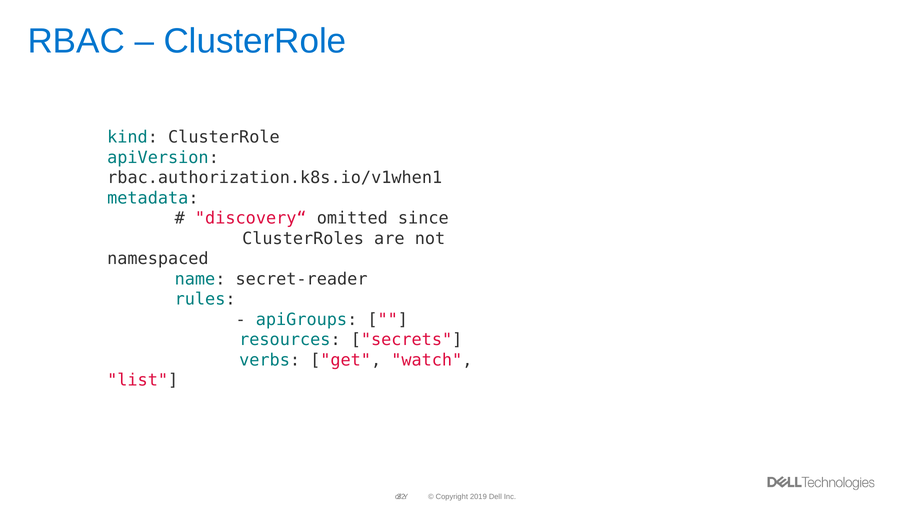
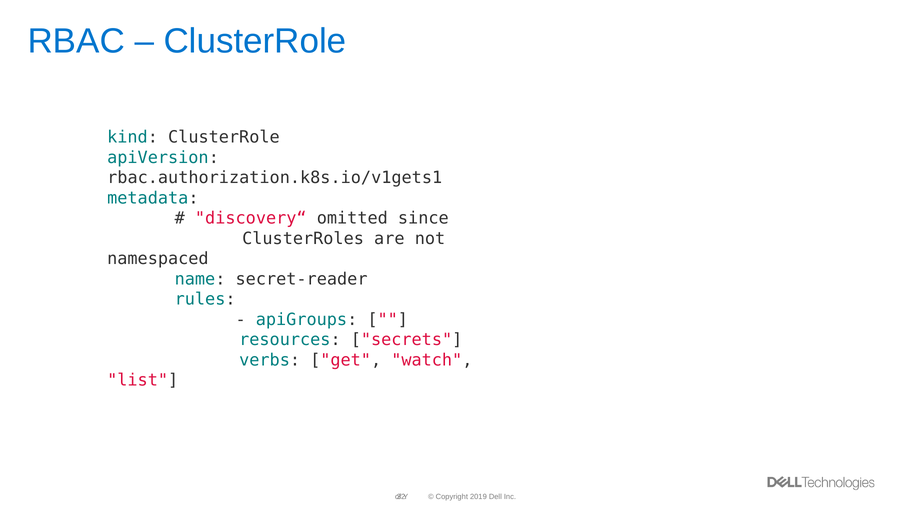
rbac.authorization.k8s.io/v1when1: rbac.authorization.k8s.io/v1when1 -> rbac.authorization.k8s.io/v1gets1
